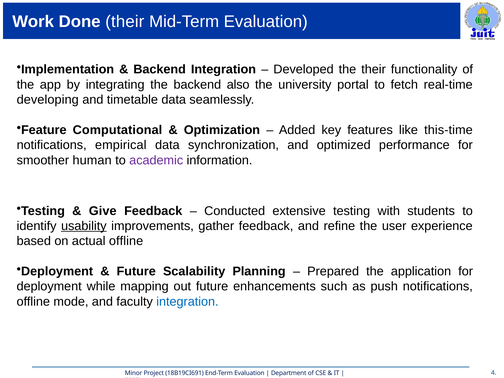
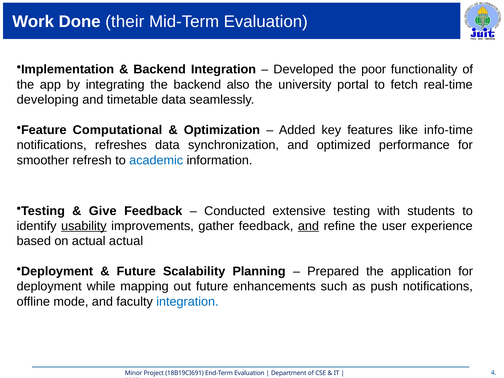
the their: their -> poor
this-time: this-time -> info-time
empirical: empirical -> refreshes
human: human -> refresh
academic colour: purple -> blue
and at (308, 226) underline: none -> present
actual offline: offline -> actual
